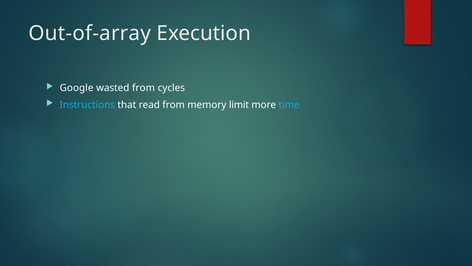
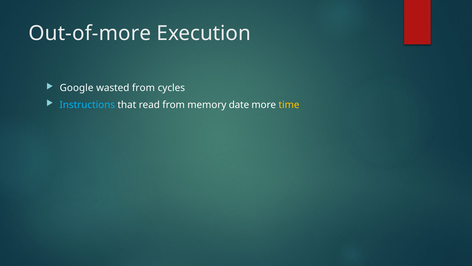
Out-of-array: Out-of-array -> Out-of-more
limit: limit -> date
time colour: light blue -> yellow
